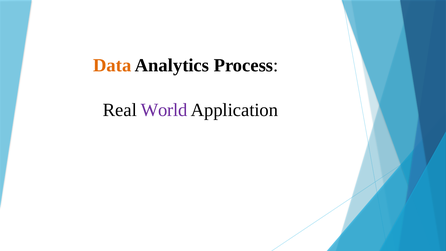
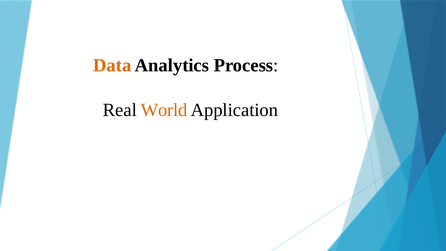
World colour: purple -> orange
